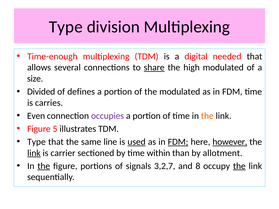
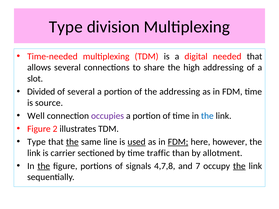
Time-enough: Time-enough -> Time-needed
share underline: present -> none
high modulated: modulated -> addressing
size: size -> slot
of defines: defines -> several
the modulated: modulated -> addressing
carries: carries -> source
Even: Even -> Well
the at (207, 116) colour: orange -> blue
5: 5 -> 2
the at (72, 142) underline: none -> present
however underline: present -> none
link at (34, 153) underline: present -> none
within: within -> traffic
3,2,7: 3,2,7 -> 4,7,8
8: 8 -> 7
